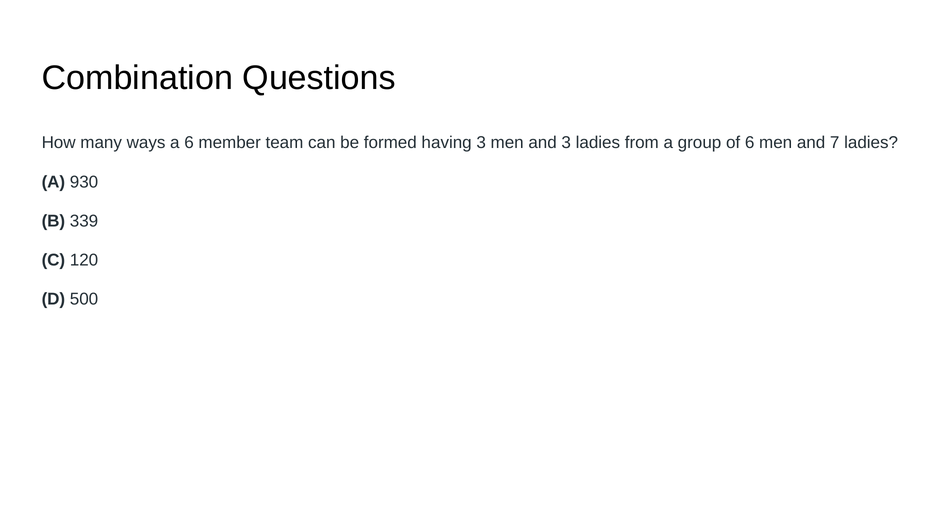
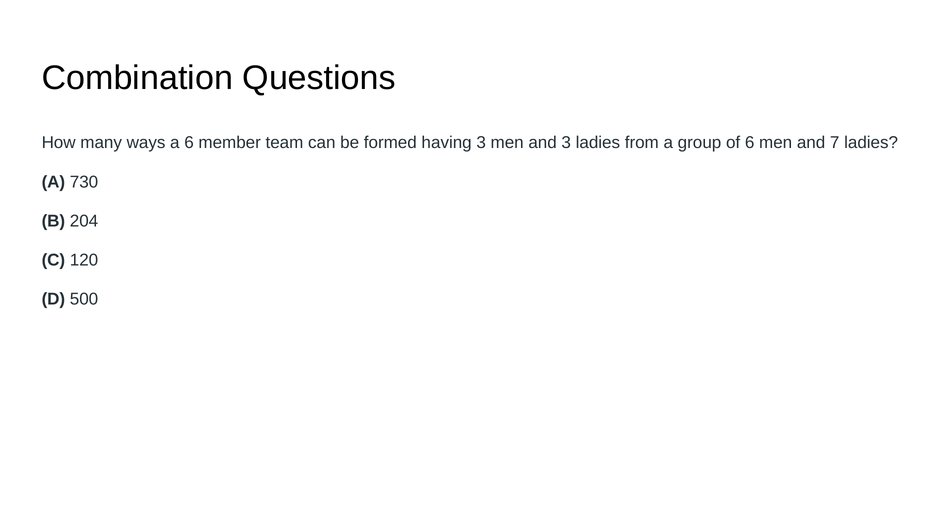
930: 930 -> 730
339: 339 -> 204
